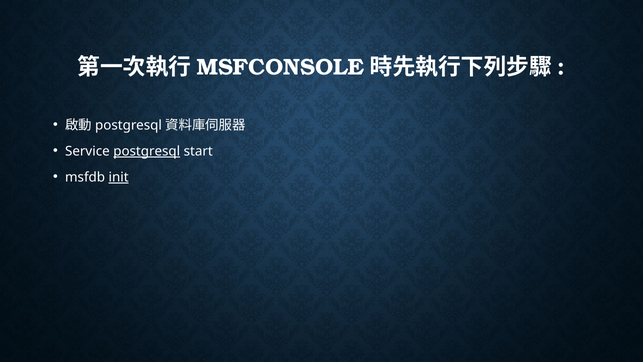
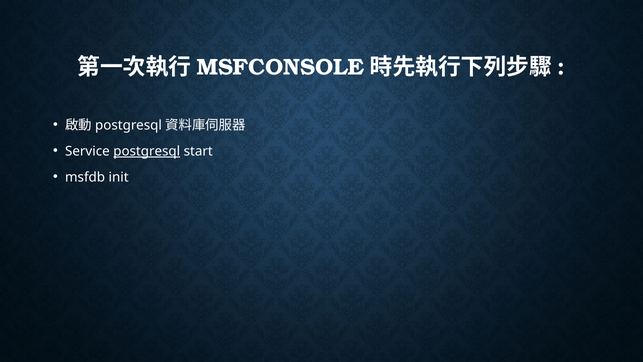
init underline: present -> none
